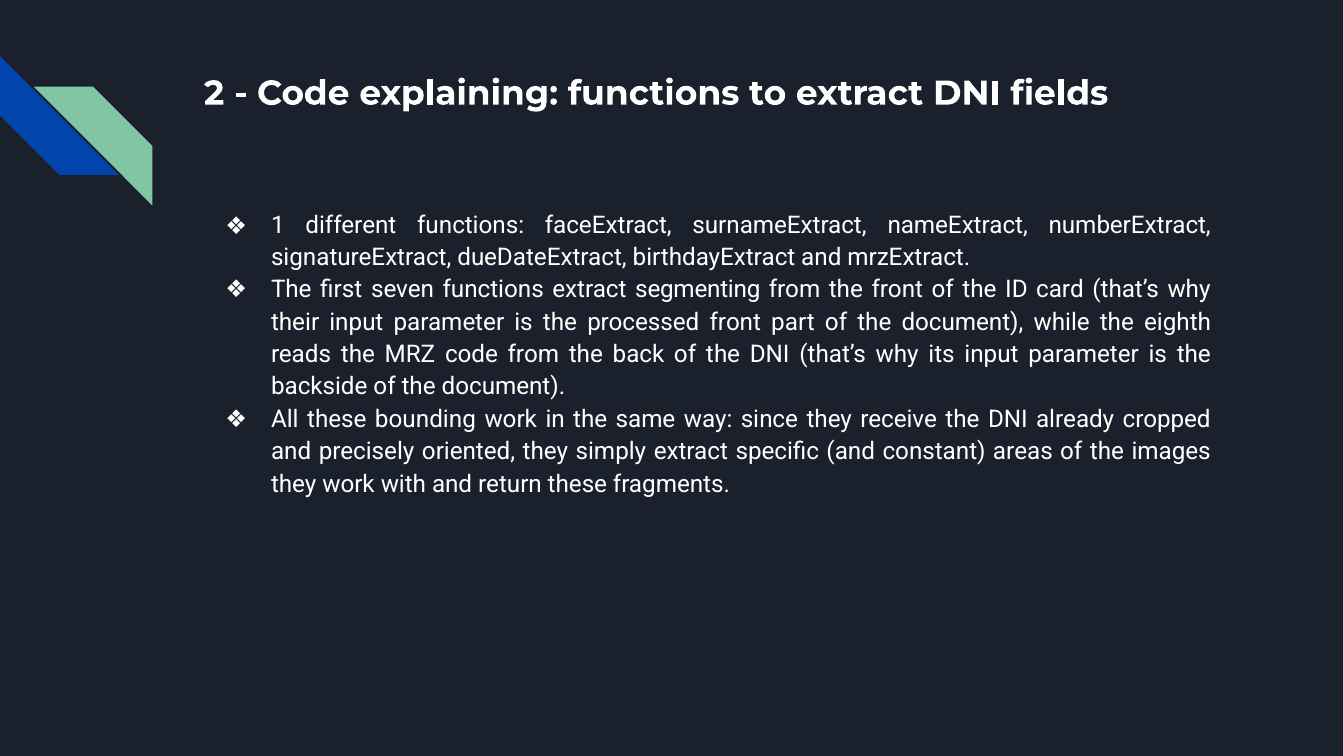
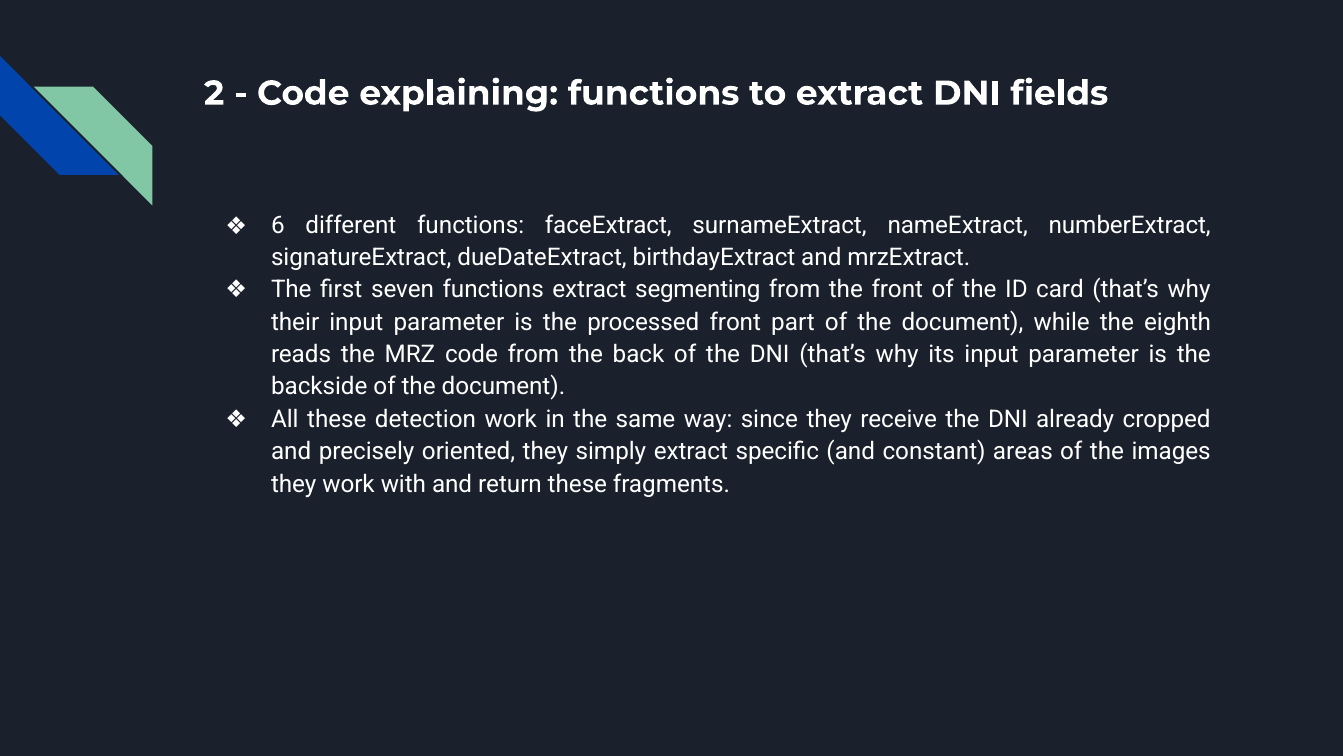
1: 1 -> 6
bounding: bounding -> detection
